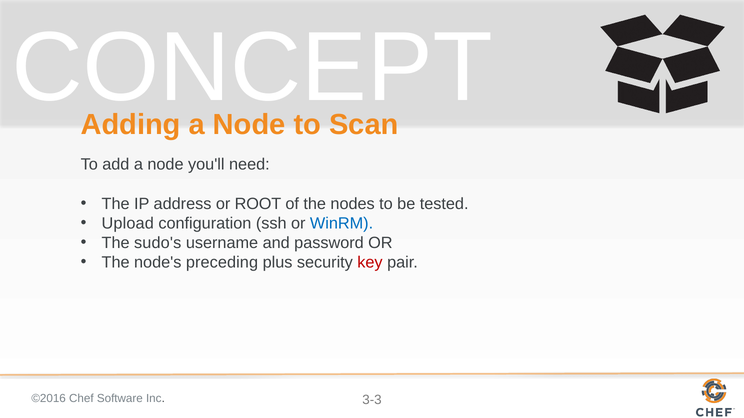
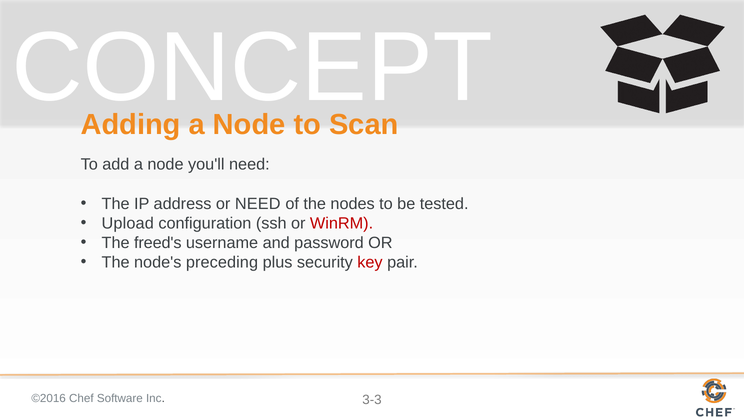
or ROOT: ROOT -> NEED
WinRM colour: blue -> red
sudo's: sudo's -> freed's
